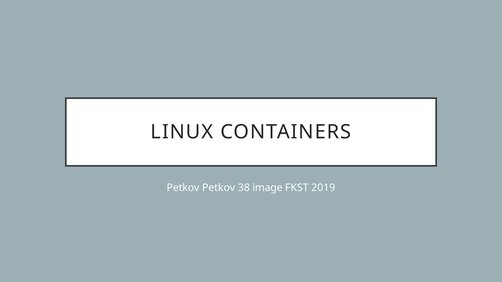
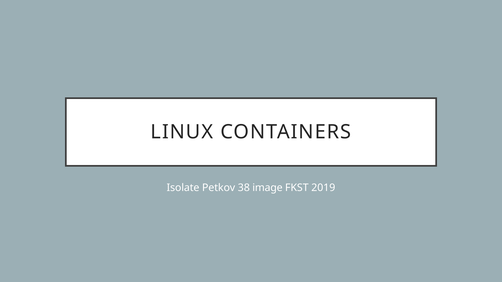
Petkov at (183, 188): Petkov -> Isolate
